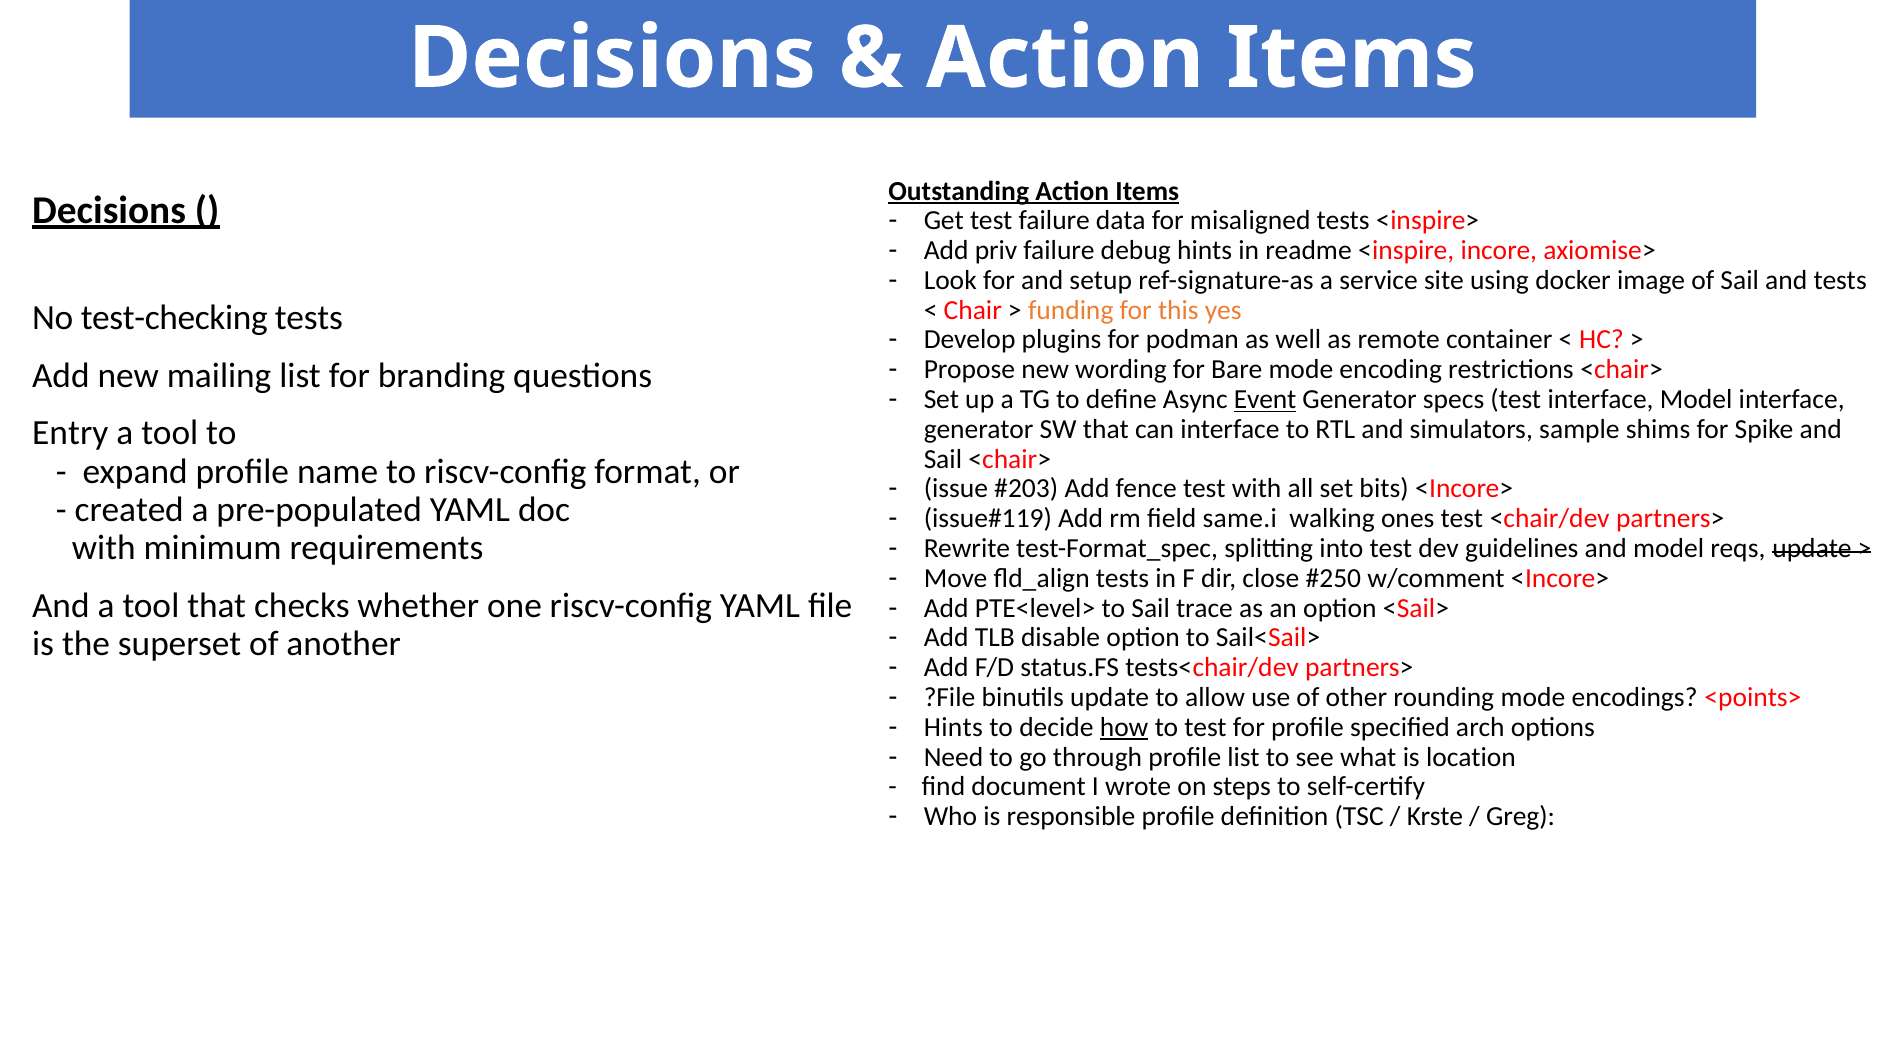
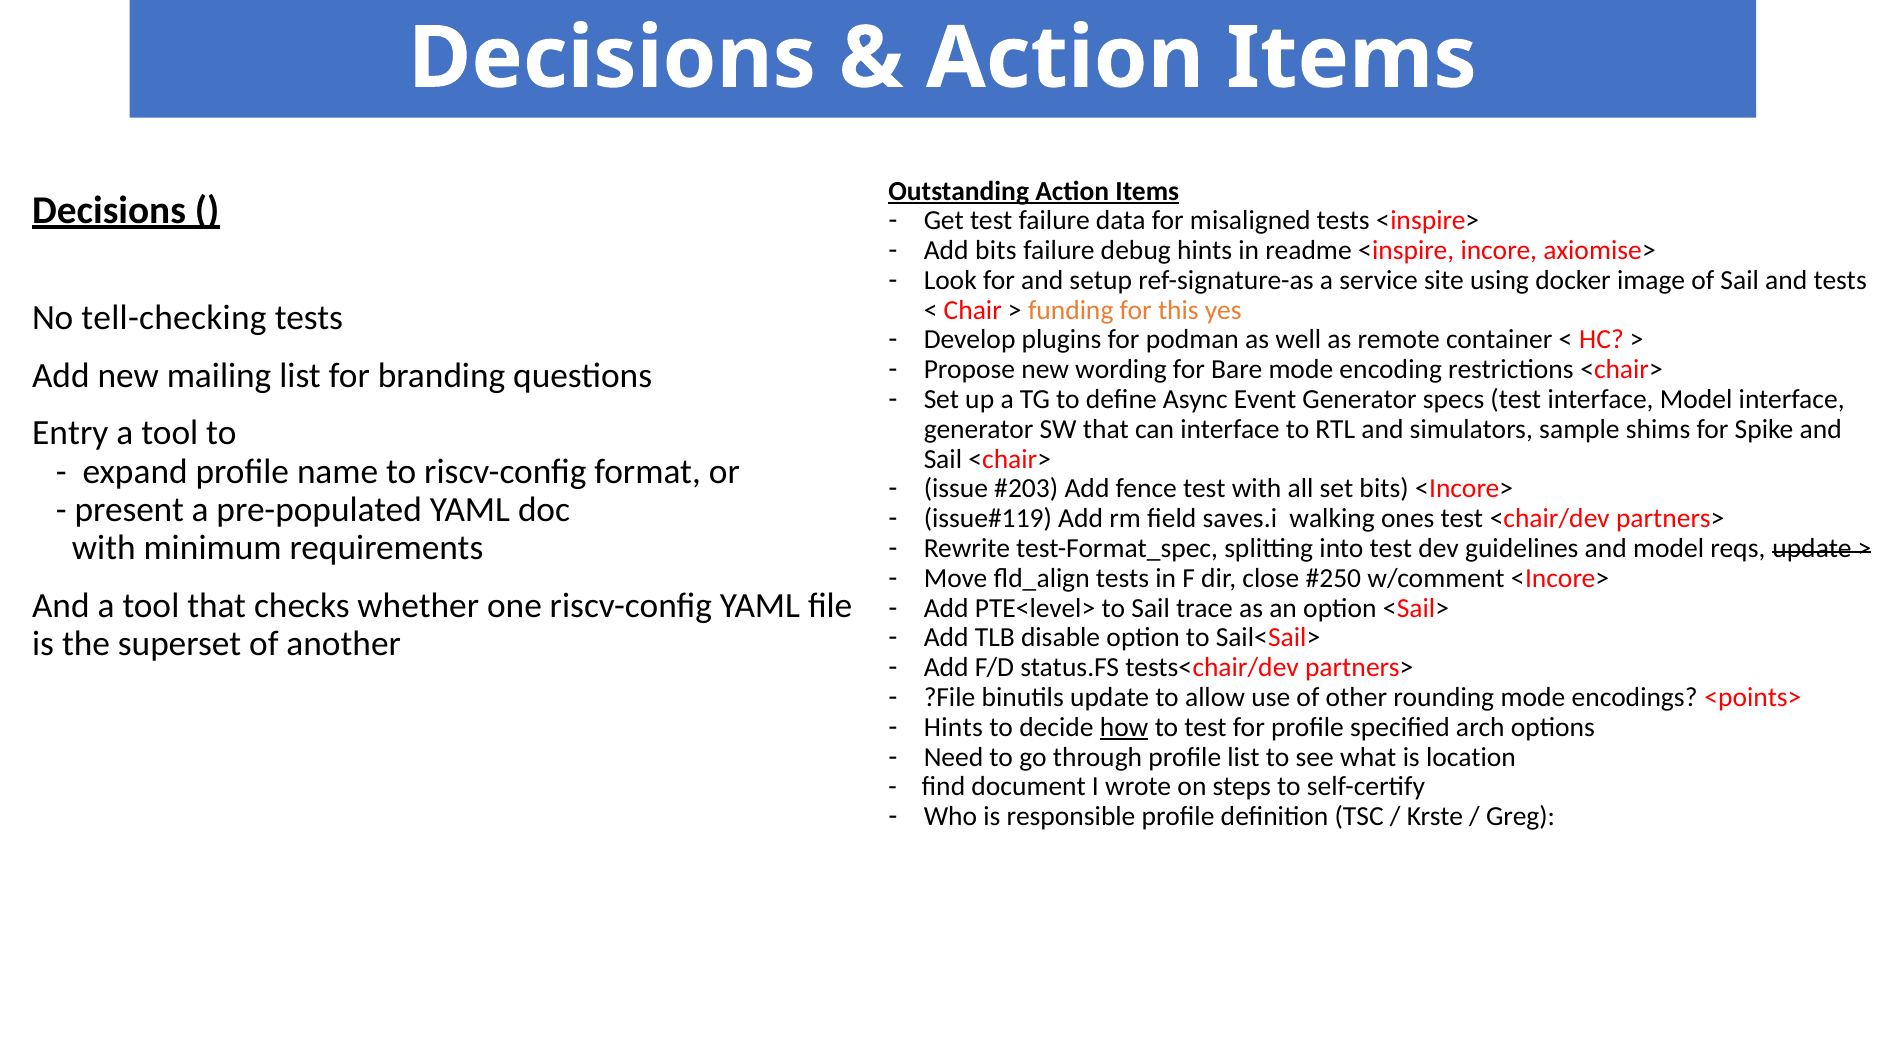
Add priv: priv -> bits
test-checking: test-checking -> tell-checking
Event underline: present -> none
created: created -> present
same.i: same.i -> saves.i
